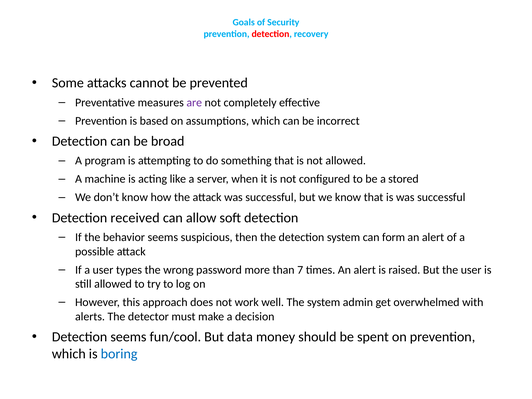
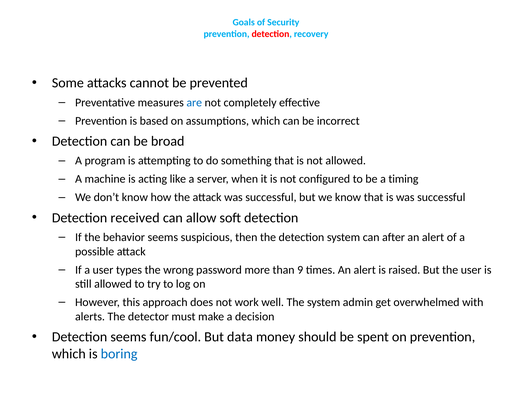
are colour: purple -> blue
stored: stored -> timing
form: form -> after
7: 7 -> 9
